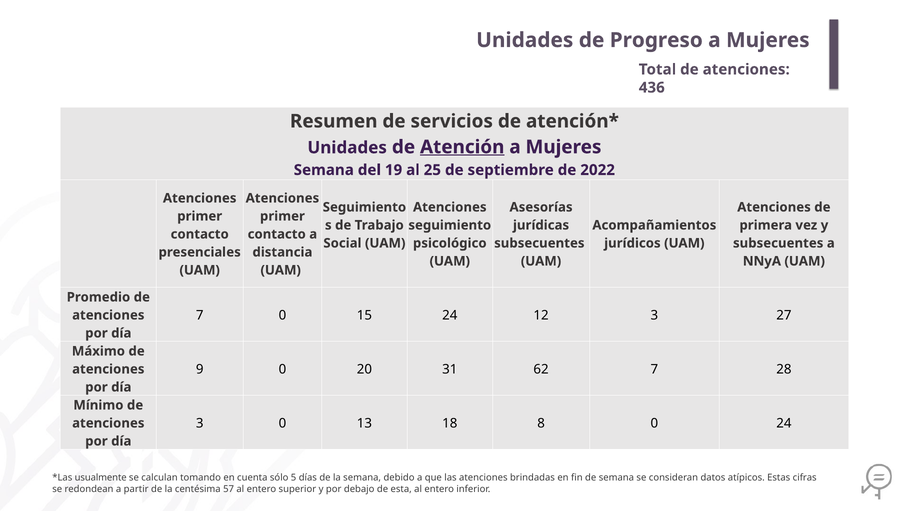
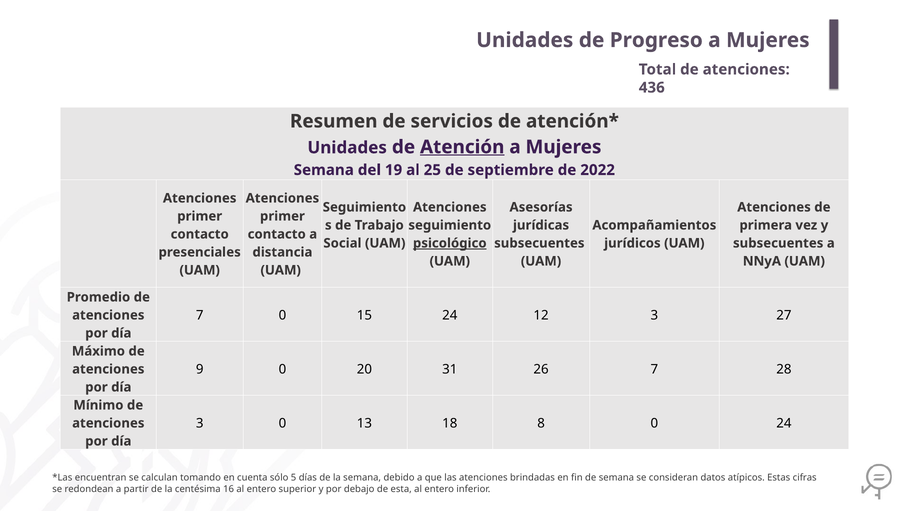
psicológico underline: none -> present
62: 62 -> 26
usualmente: usualmente -> encuentran
57: 57 -> 16
